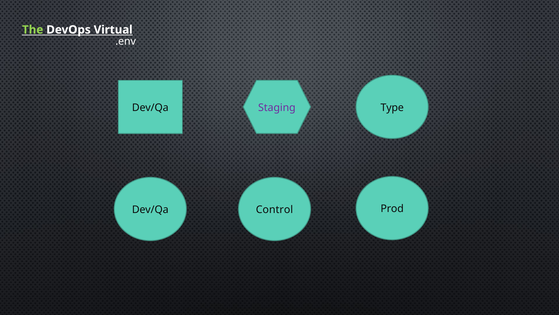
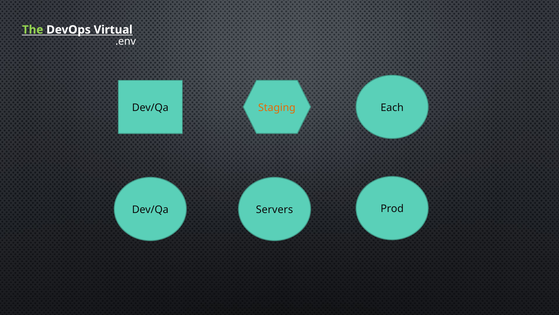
Type: Type -> Each
Staging colour: purple -> orange
Control: Control -> Servers
